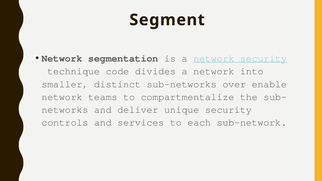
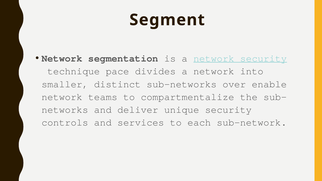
code: code -> pace
